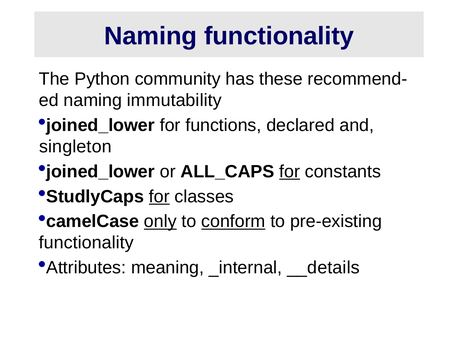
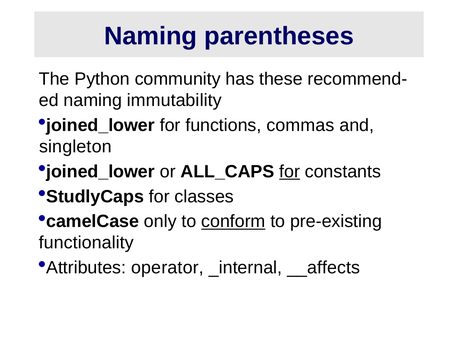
Naming functionality: functionality -> parentheses
declared: declared -> commas
for at (159, 197) underline: present -> none
only underline: present -> none
meaning: meaning -> operator
__details: __details -> __affects
